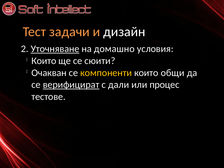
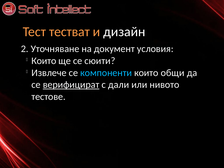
задачи: задачи -> тестват
Уточняване underline: present -> none
домашно: домашно -> документ
Очакван: Очакван -> Извлече
компоненти colour: yellow -> light blue
процес: процес -> нивото
